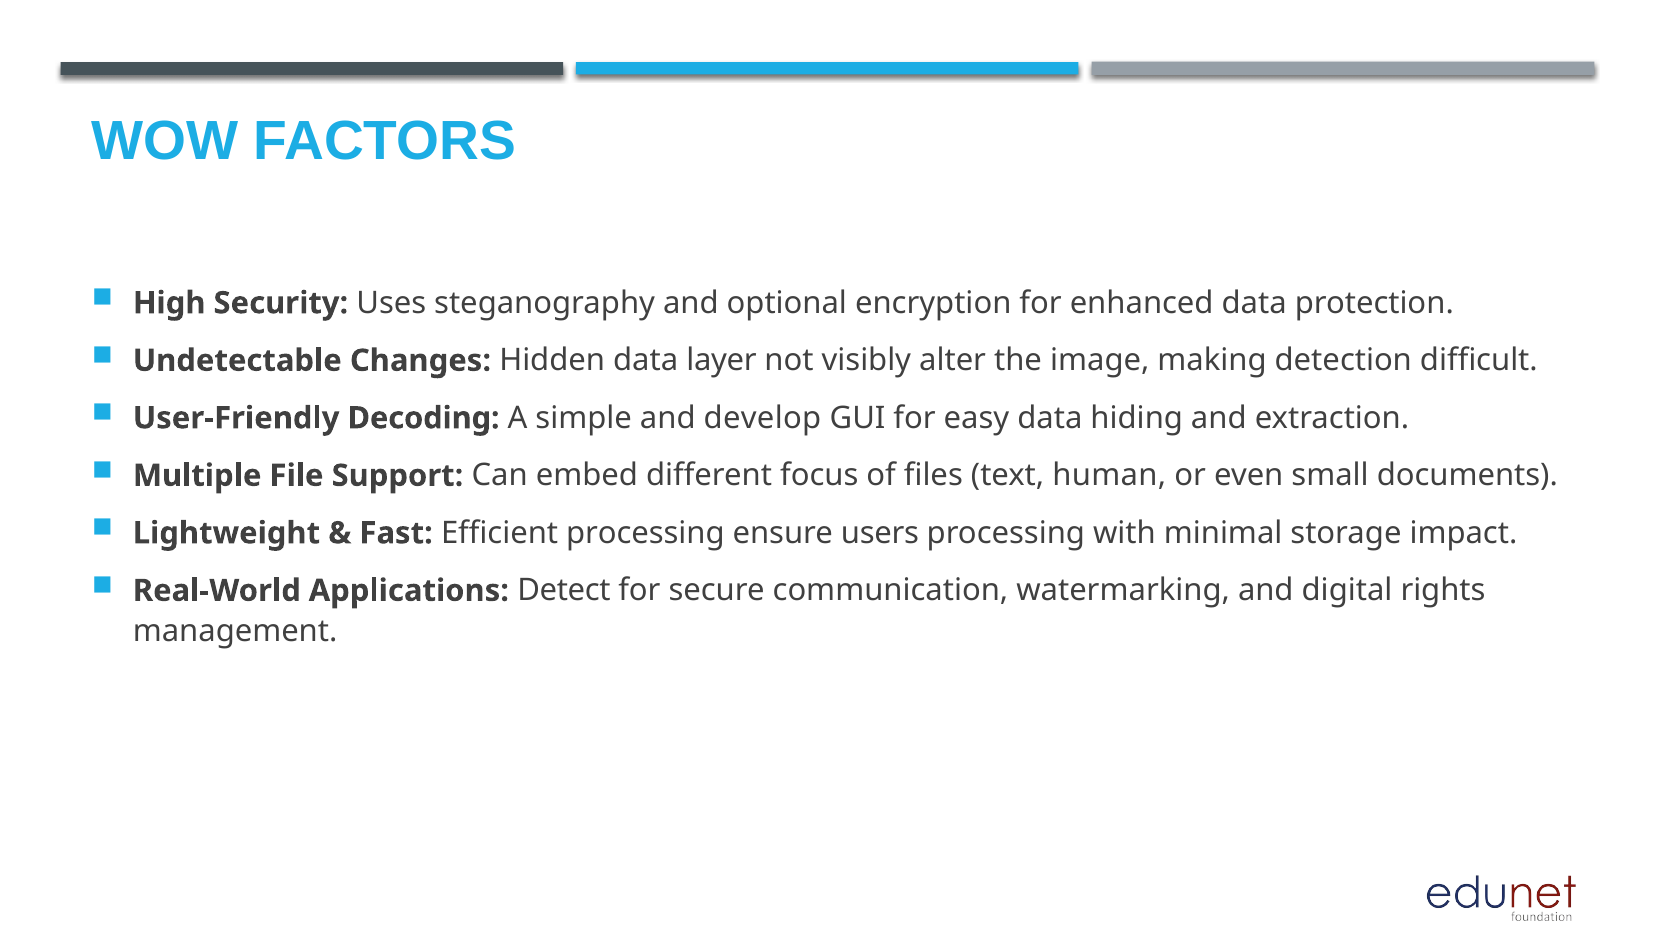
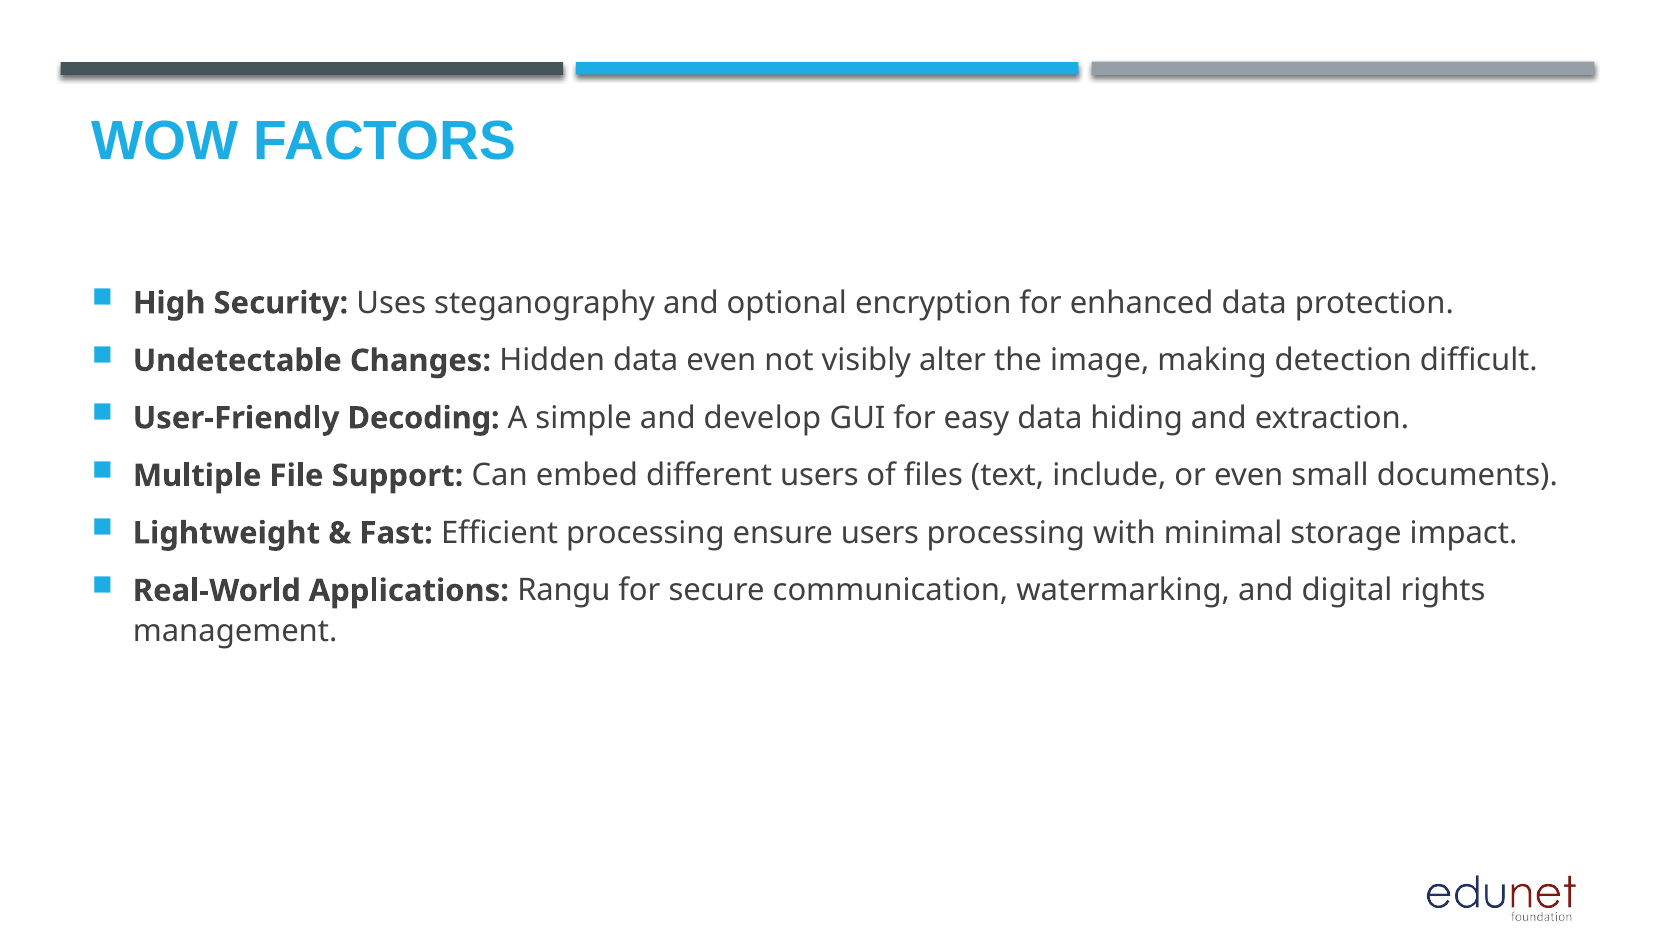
data layer: layer -> even
different focus: focus -> users
human: human -> include
Detect: Detect -> Rangu
